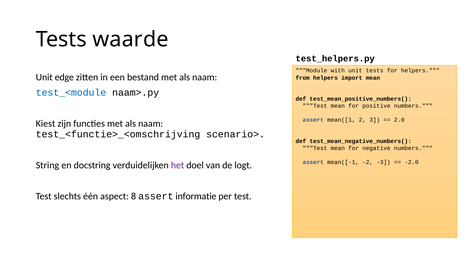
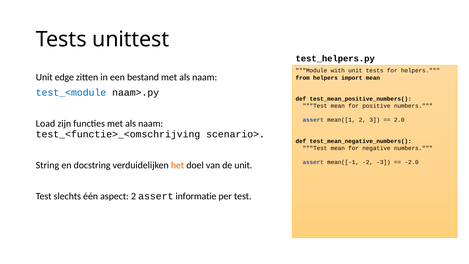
waarde: waarde -> unittest
Kiest: Kiest -> Load
het colour: purple -> orange
de logt: logt -> unit
aspect 8: 8 -> 2
